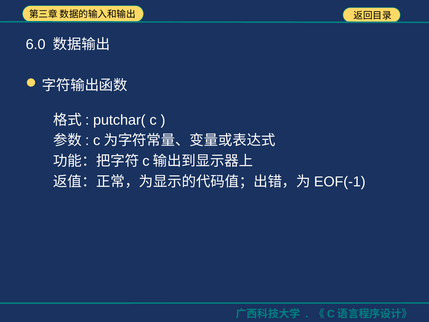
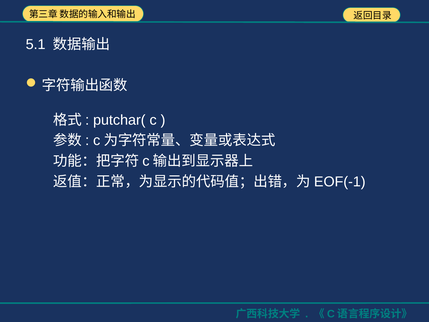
6.0: 6.0 -> 5.1
